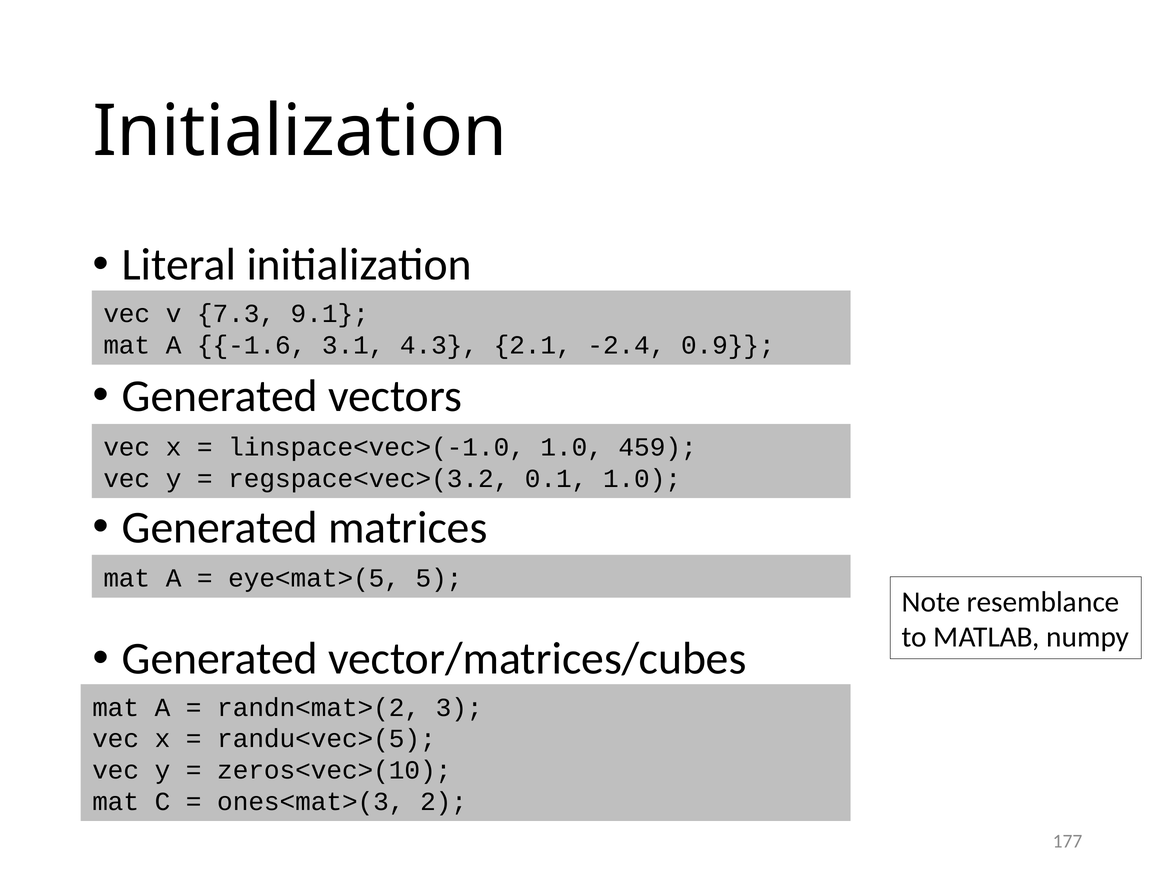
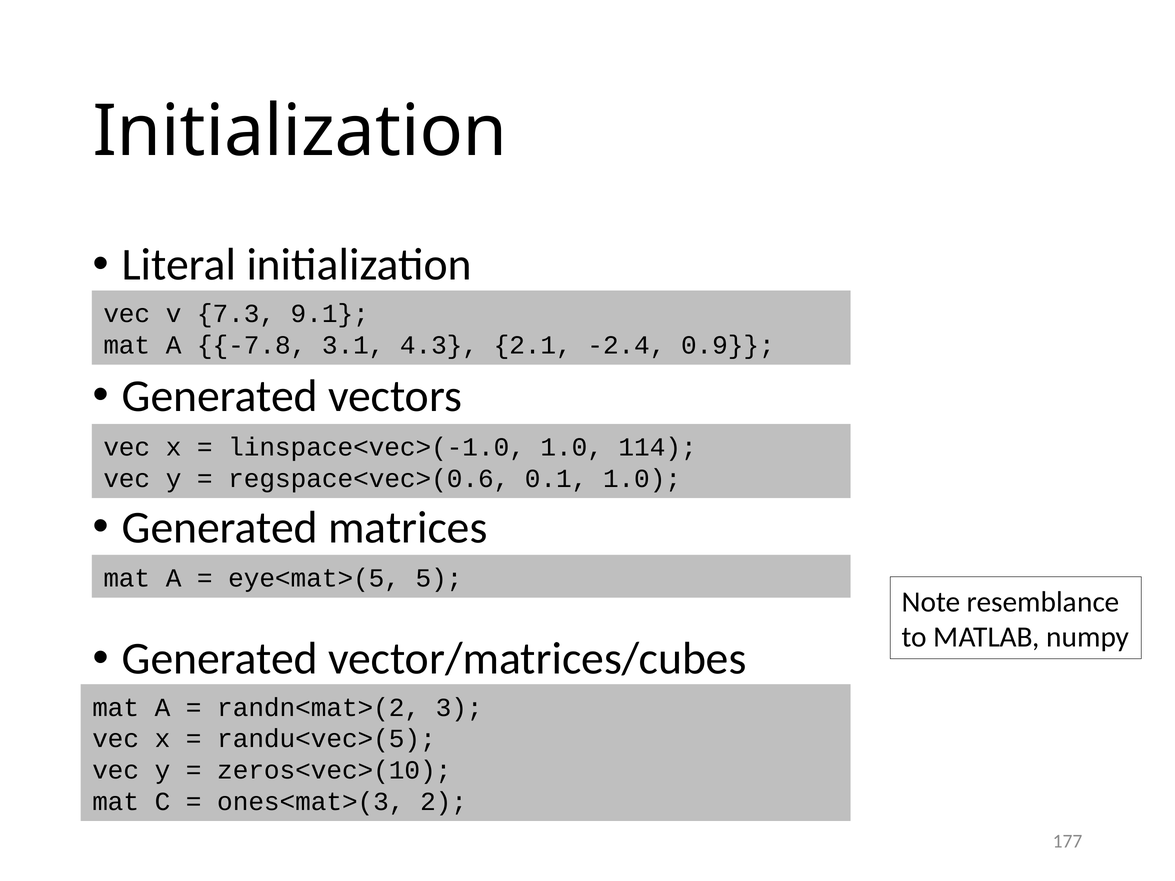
-1.6: -1.6 -> -7.8
459: 459 -> 114
regspace<vec>(3.2: regspace<vec>(3.2 -> regspace<vec>(0.6
